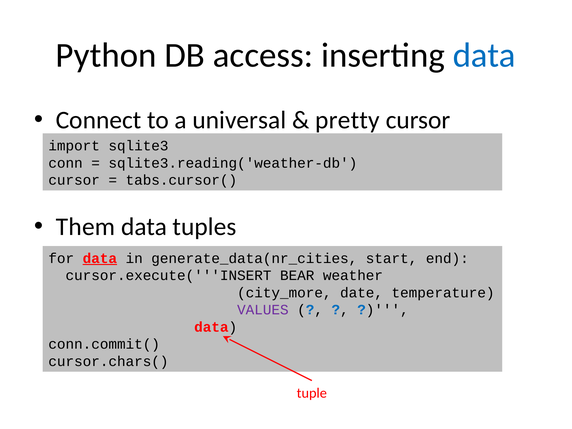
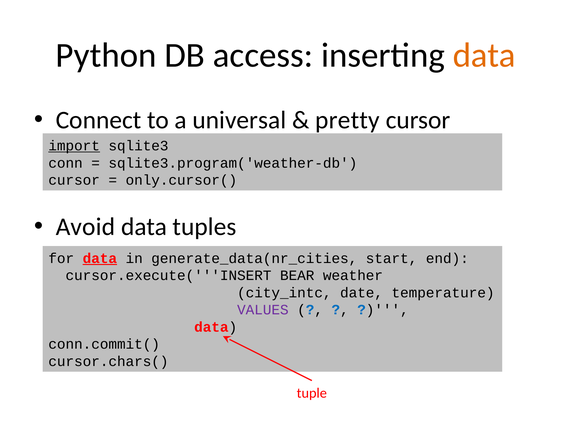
data at (484, 55) colour: blue -> orange
import underline: none -> present
sqlite3.reading('weather-db: sqlite3.reading('weather-db -> sqlite3.program('weather-db
tabs.cursor(: tabs.cursor( -> only.cursor(
Them: Them -> Avoid
city_more: city_more -> city_intc
